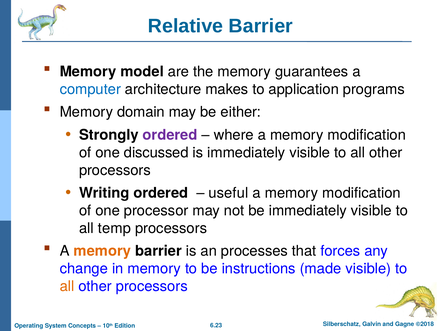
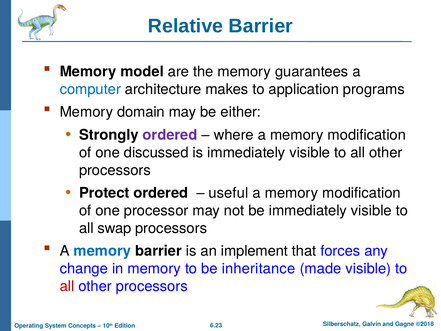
Writing: Writing -> Protect
temp: temp -> swap
memory at (102, 251) colour: orange -> blue
processes: processes -> implement
instructions: instructions -> inheritance
all at (67, 286) colour: orange -> red
